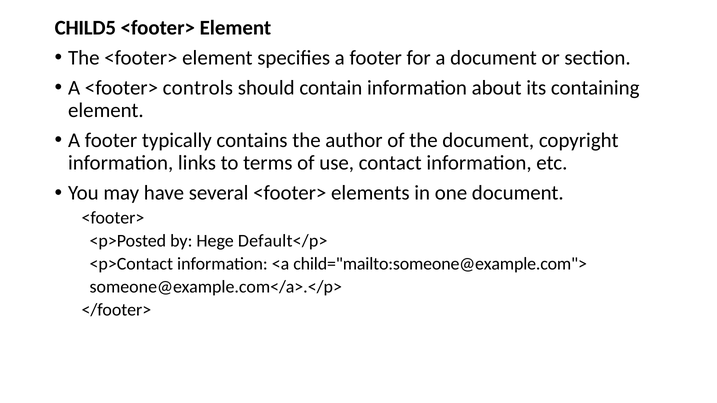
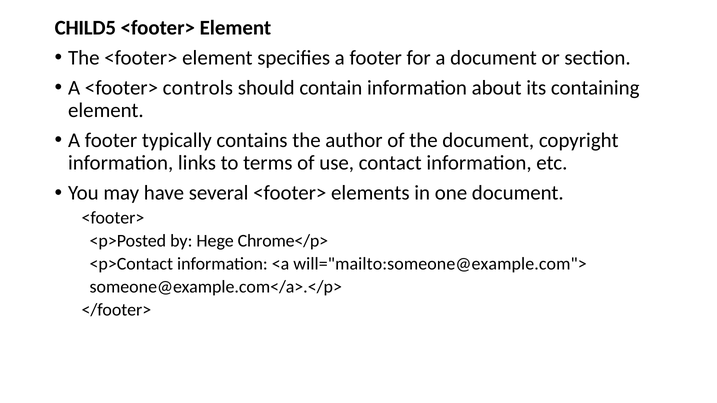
Default</p>: Default</p> -> Chrome</p>
child="mailto:someone@example.com">: child="mailto:someone@example.com"> -> will="mailto:someone@example.com">
